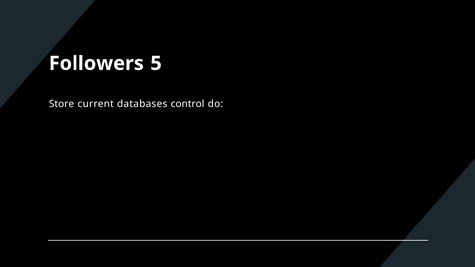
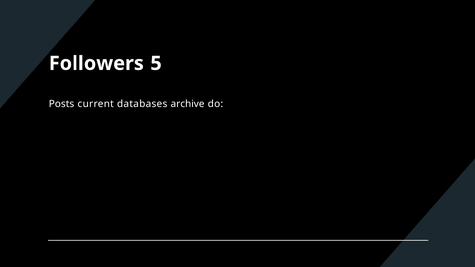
Store: Store -> Posts
control: control -> archive
